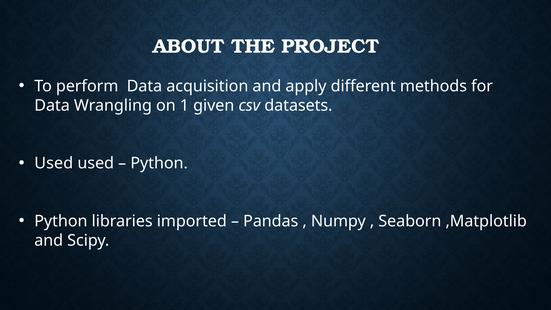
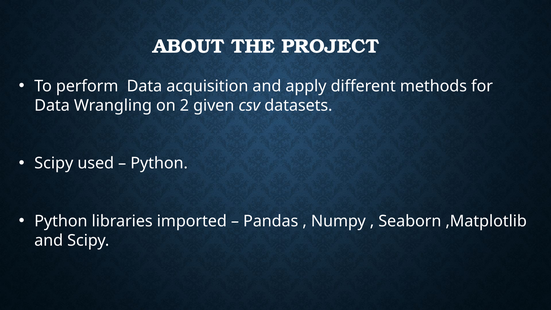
1: 1 -> 2
Used at (54, 163): Used -> Scipy
